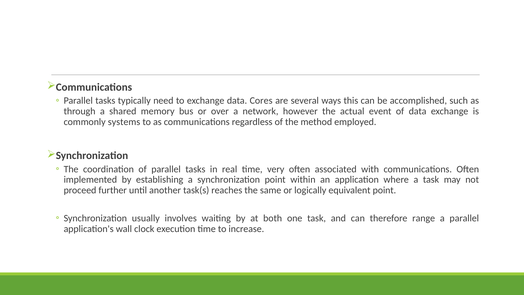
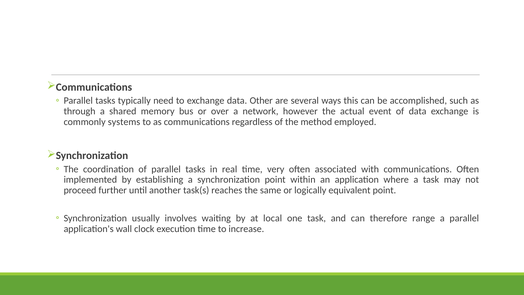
Cores: Cores -> Other
both: both -> local
